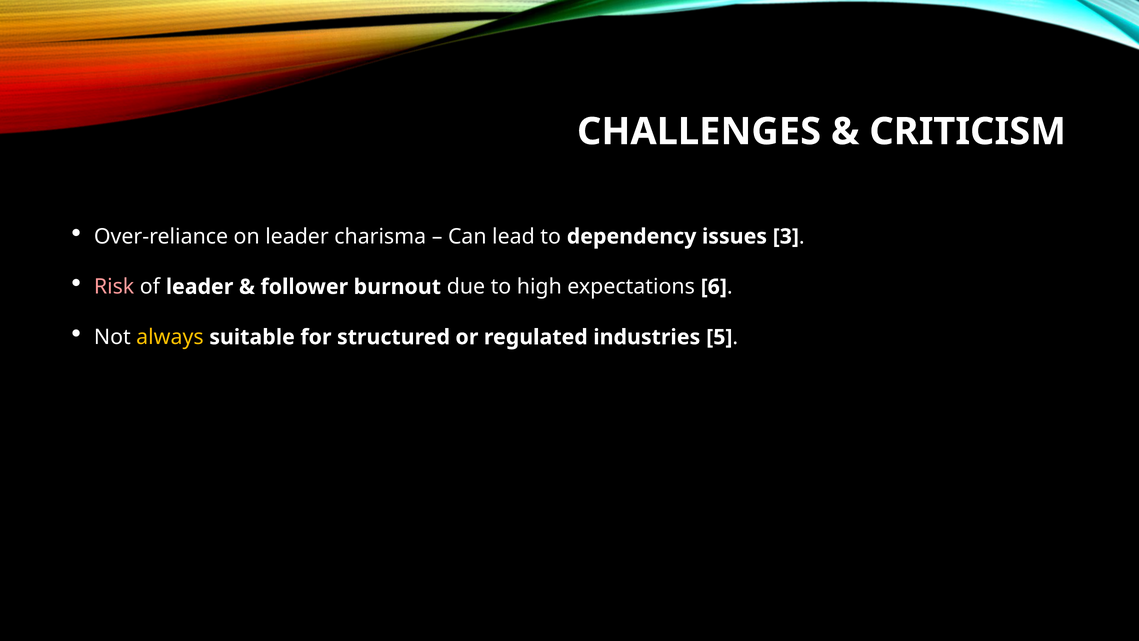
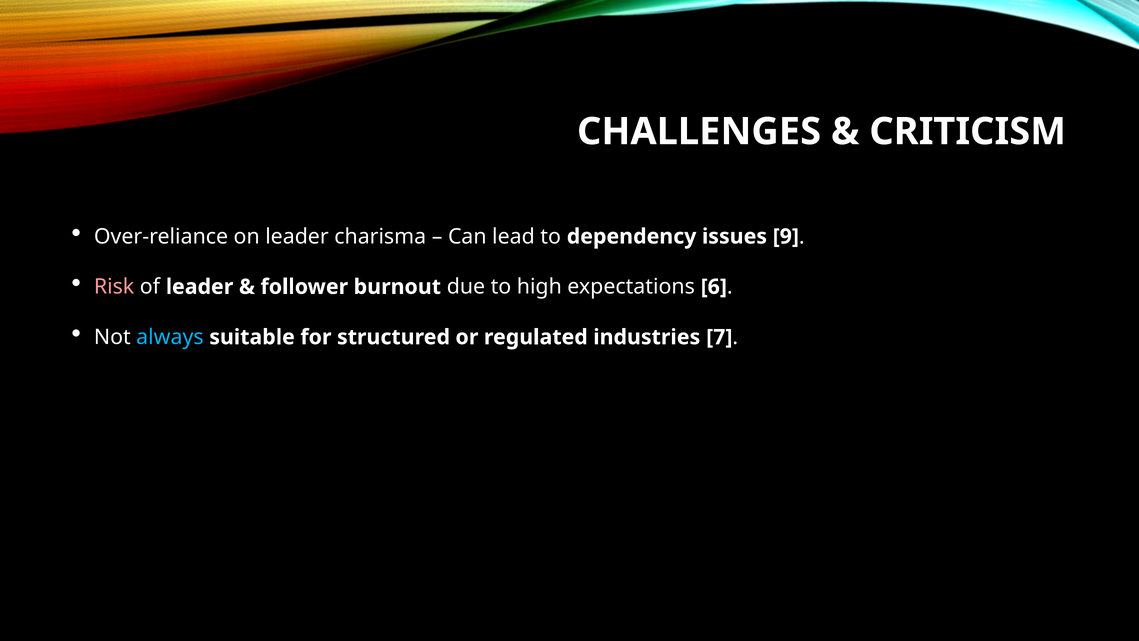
3: 3 -> 9
always colour: yellow -> light blue
5: 5 -> 7
